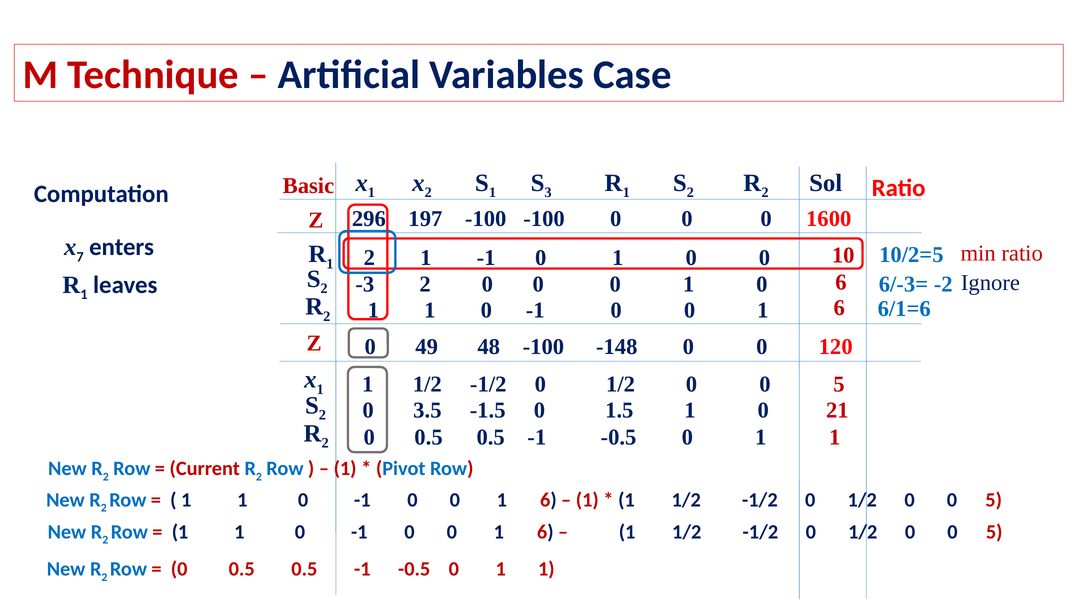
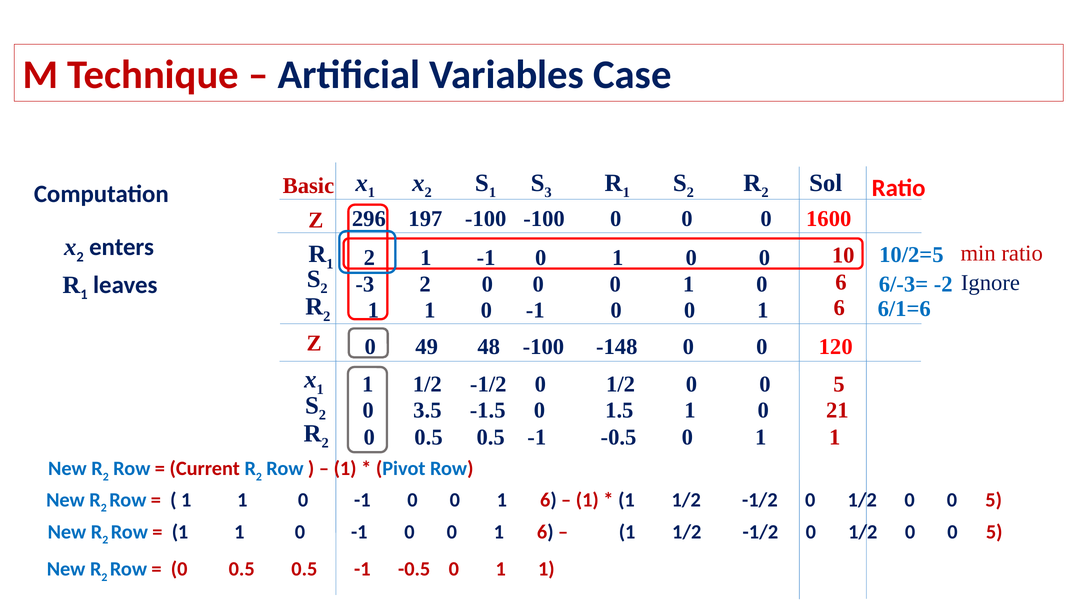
7 at (80, 257): 7 -> 2
